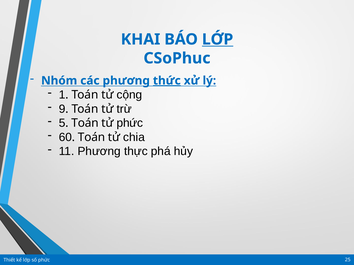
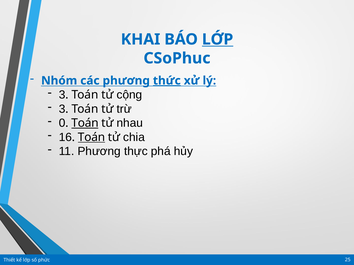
1 at (62, 95): 1 -> 3
9 at (62, 109): 9 -> 3
5: 5 -> 0
Toán at (85, 123) underline: none -> present
tử phức: phức -> nhau
60: 60 -> 16
Toán at (92, 137) underline: none -> present
